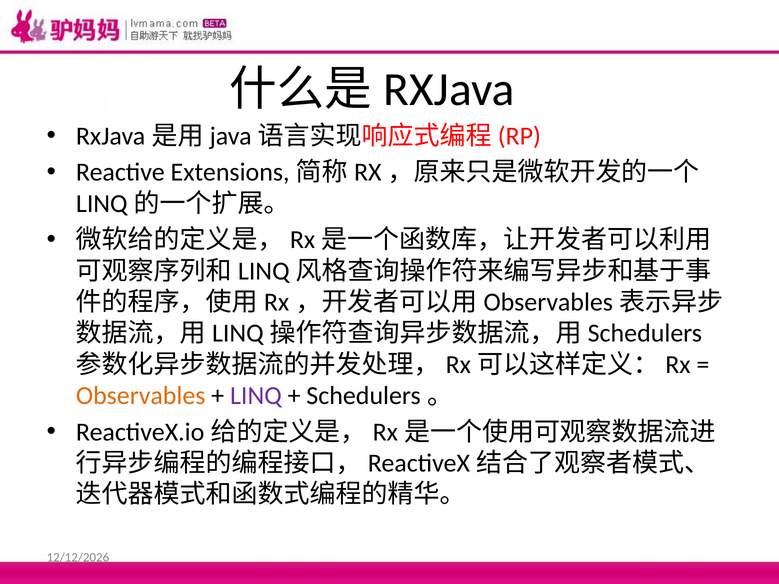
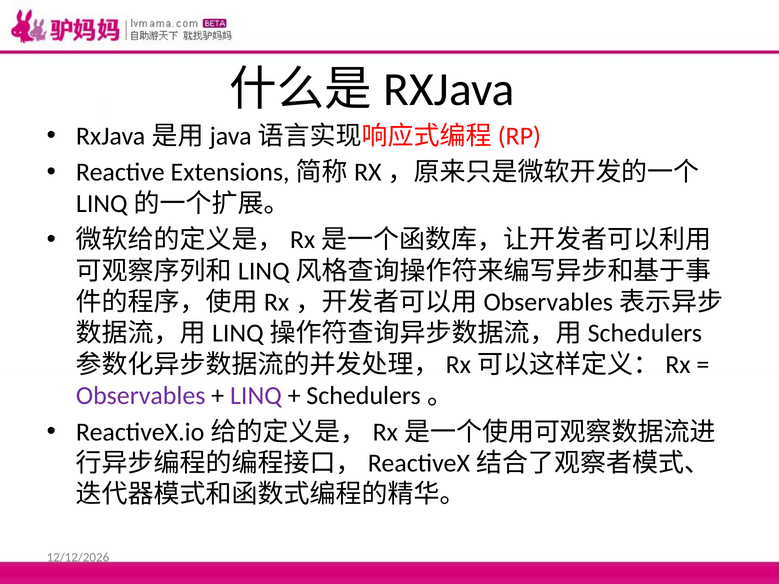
Observables colour: orange -> purple
